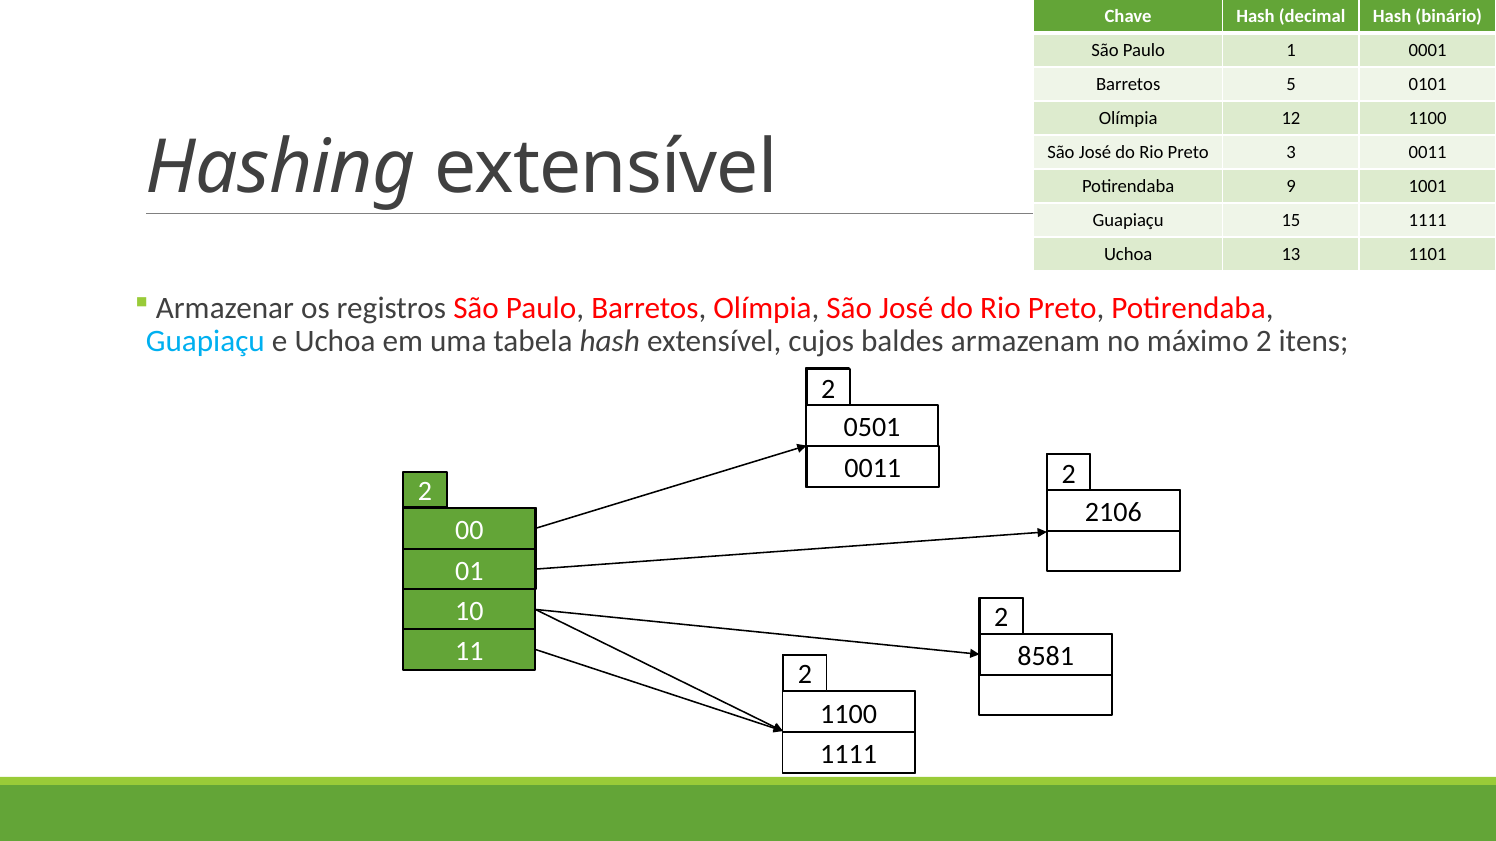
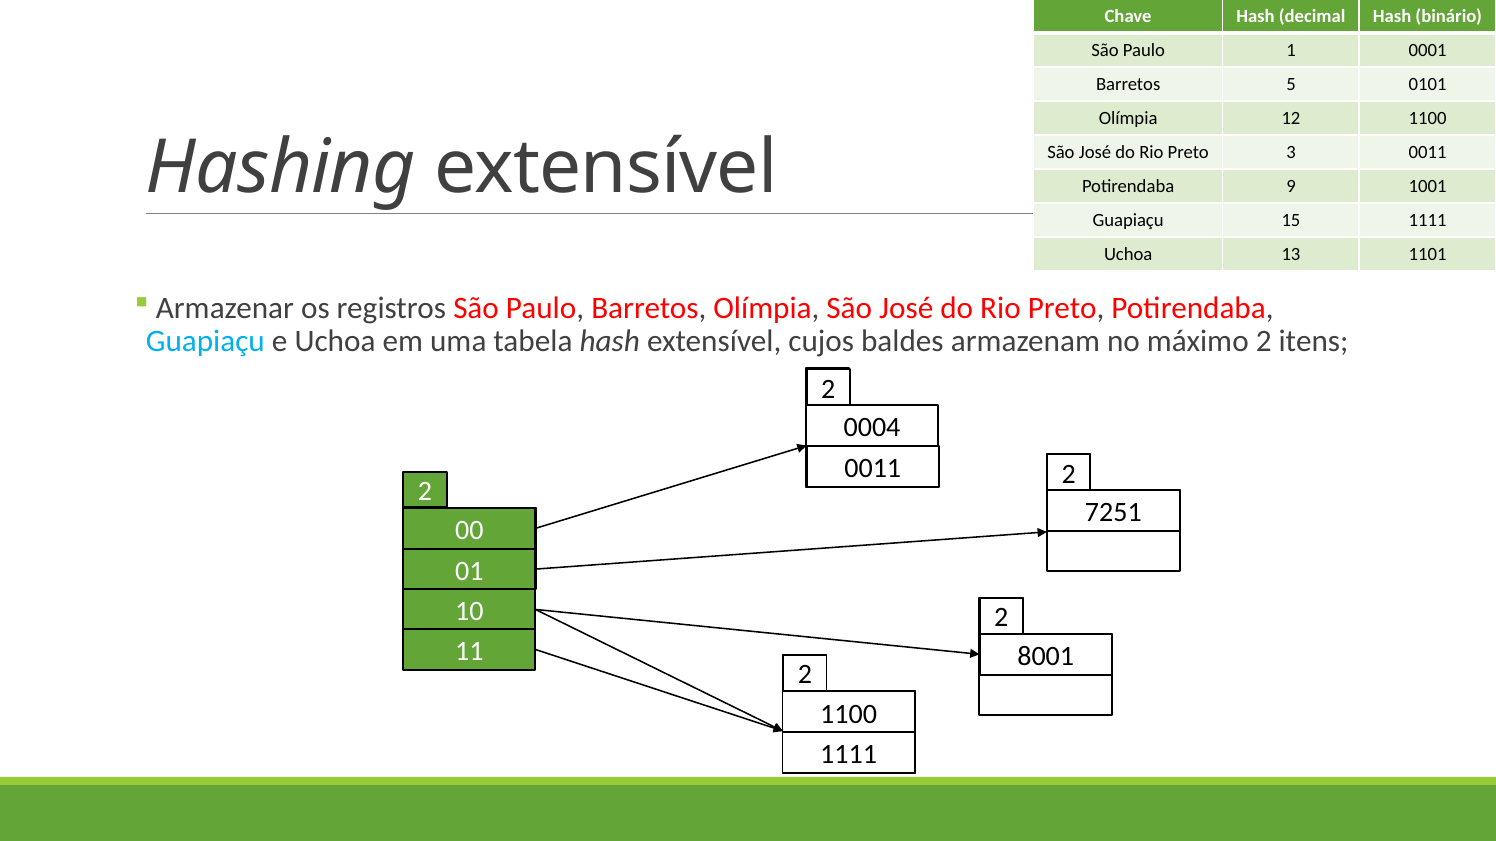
0501: 0501 -> 0004
2106: 2106 -> 7251
8581: 8581 -> 8001
